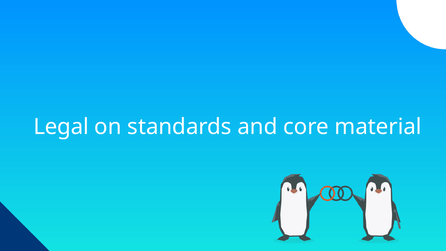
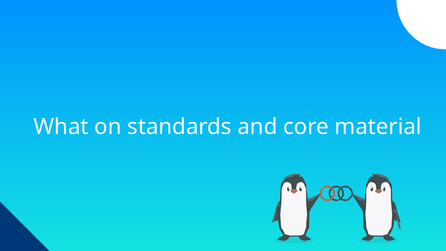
Legal: Legal -> What
